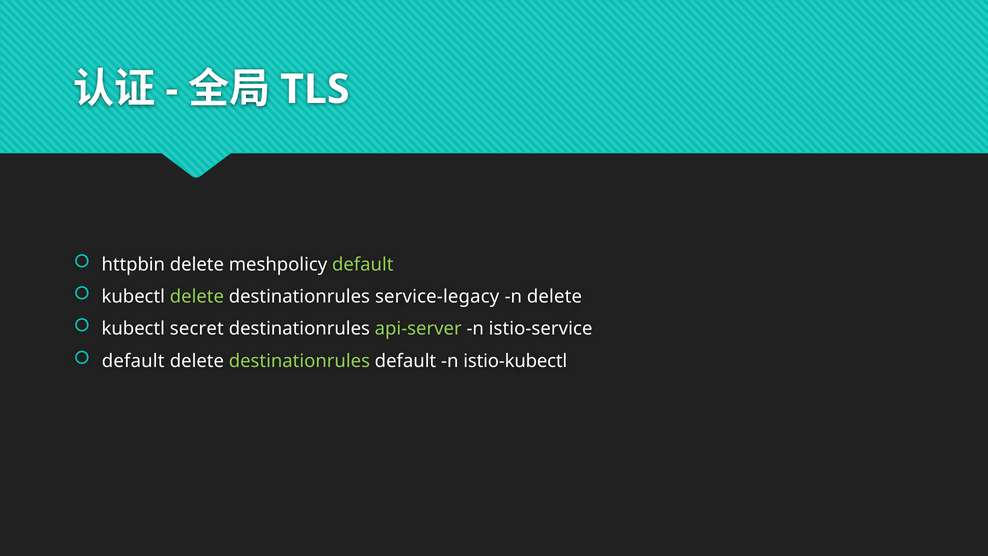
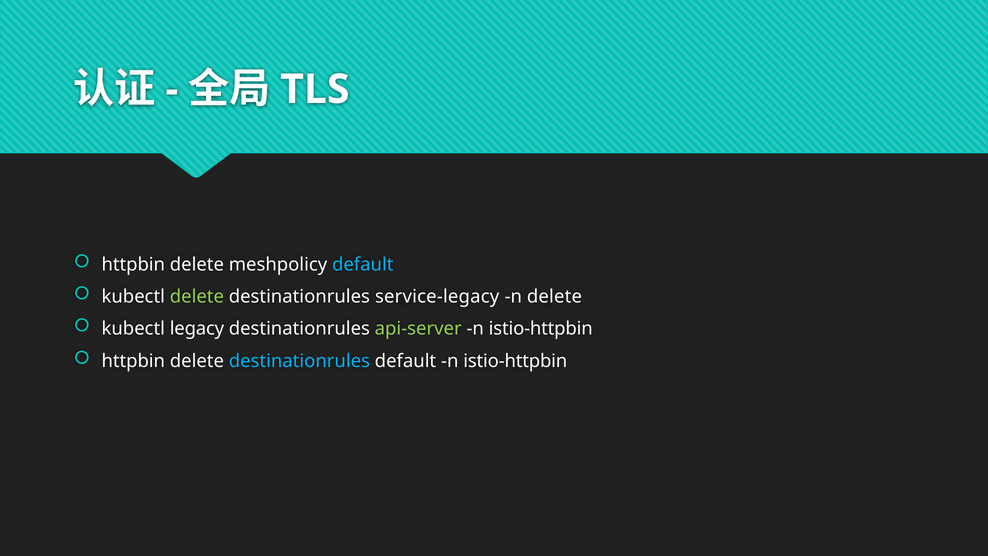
default at (363, 264) colour: light green -> light blue
secret: secret -> legacy
istio-service at (541, 329): istio-service -> istio-httpbin
default at (133, 361): default -> httpbin
destinationrules at (299, 361) colour: light green -> light blue
default n istio-kubectl: istio-kubectl -> istio-httpbin
